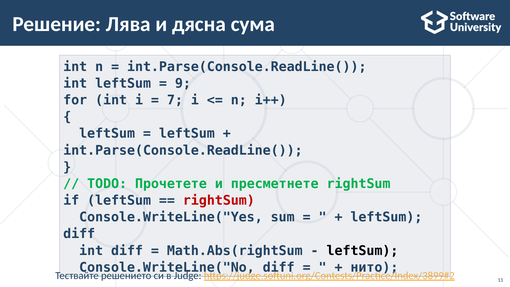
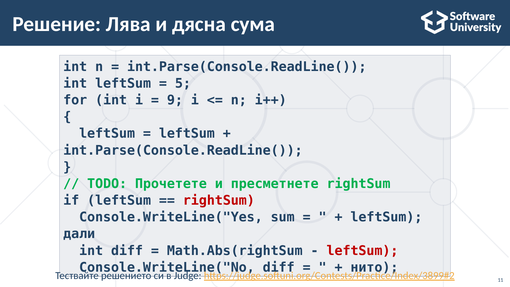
9: 9 -> 5
7: 7 -> 9
diff at (79, 234): diff -> дали
leftSum at (362, 251) colour: black -> red
